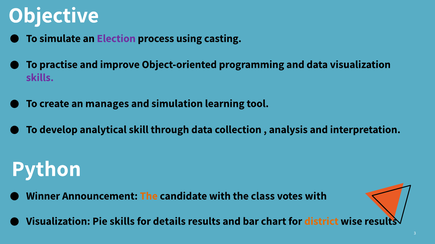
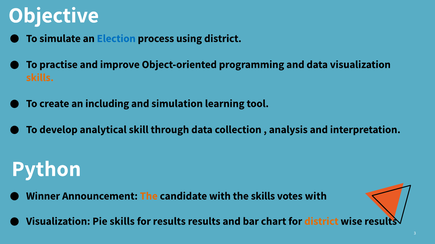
Election colour: purple -> blue
using casting: casting -> district
skills at (40, 78) colour: purple -> orange
manages: manages -> including
the class: class -> skills
for details: details -> results
